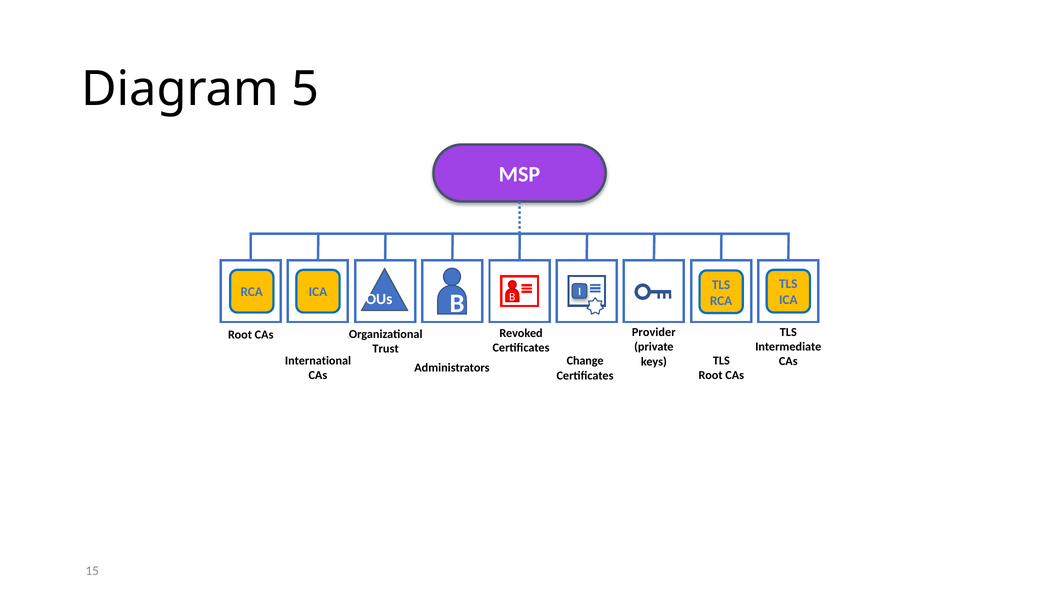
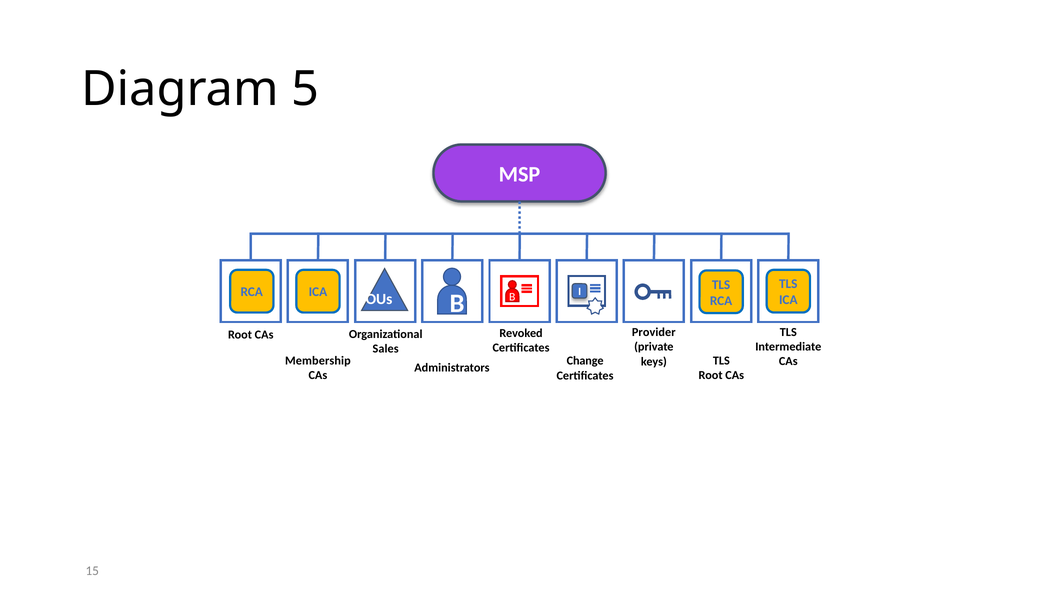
Trust: Trust -> Sales
International: International -> Membership
